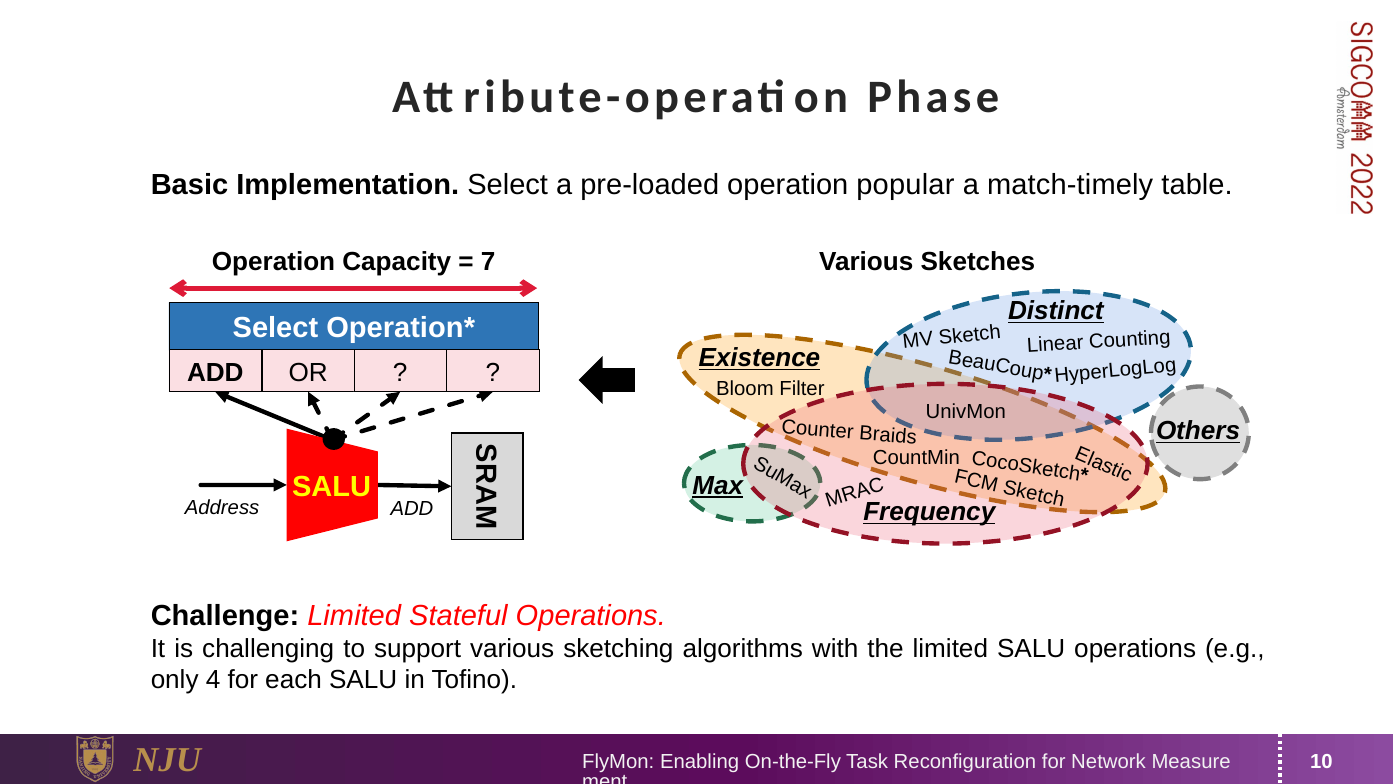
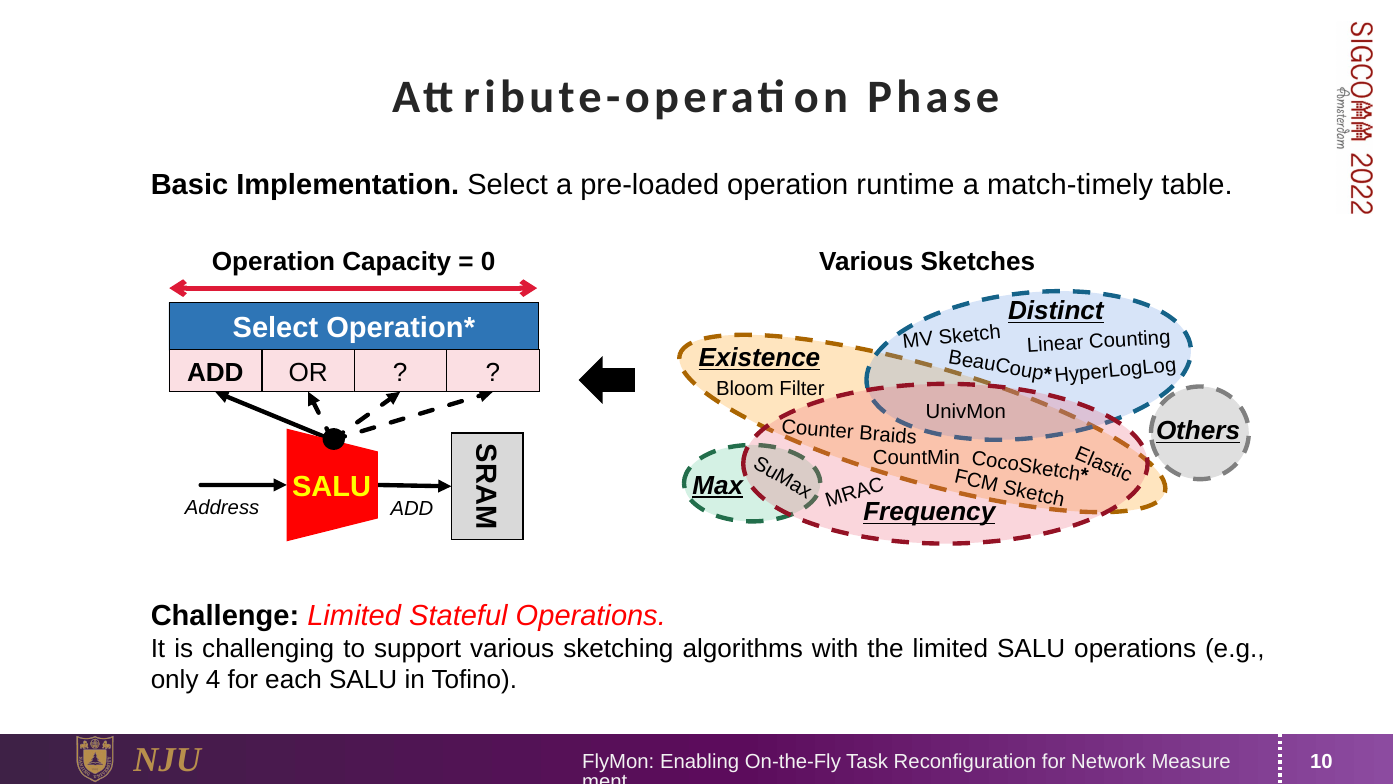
popular: popular -> runtime
7: 7 -> 0
